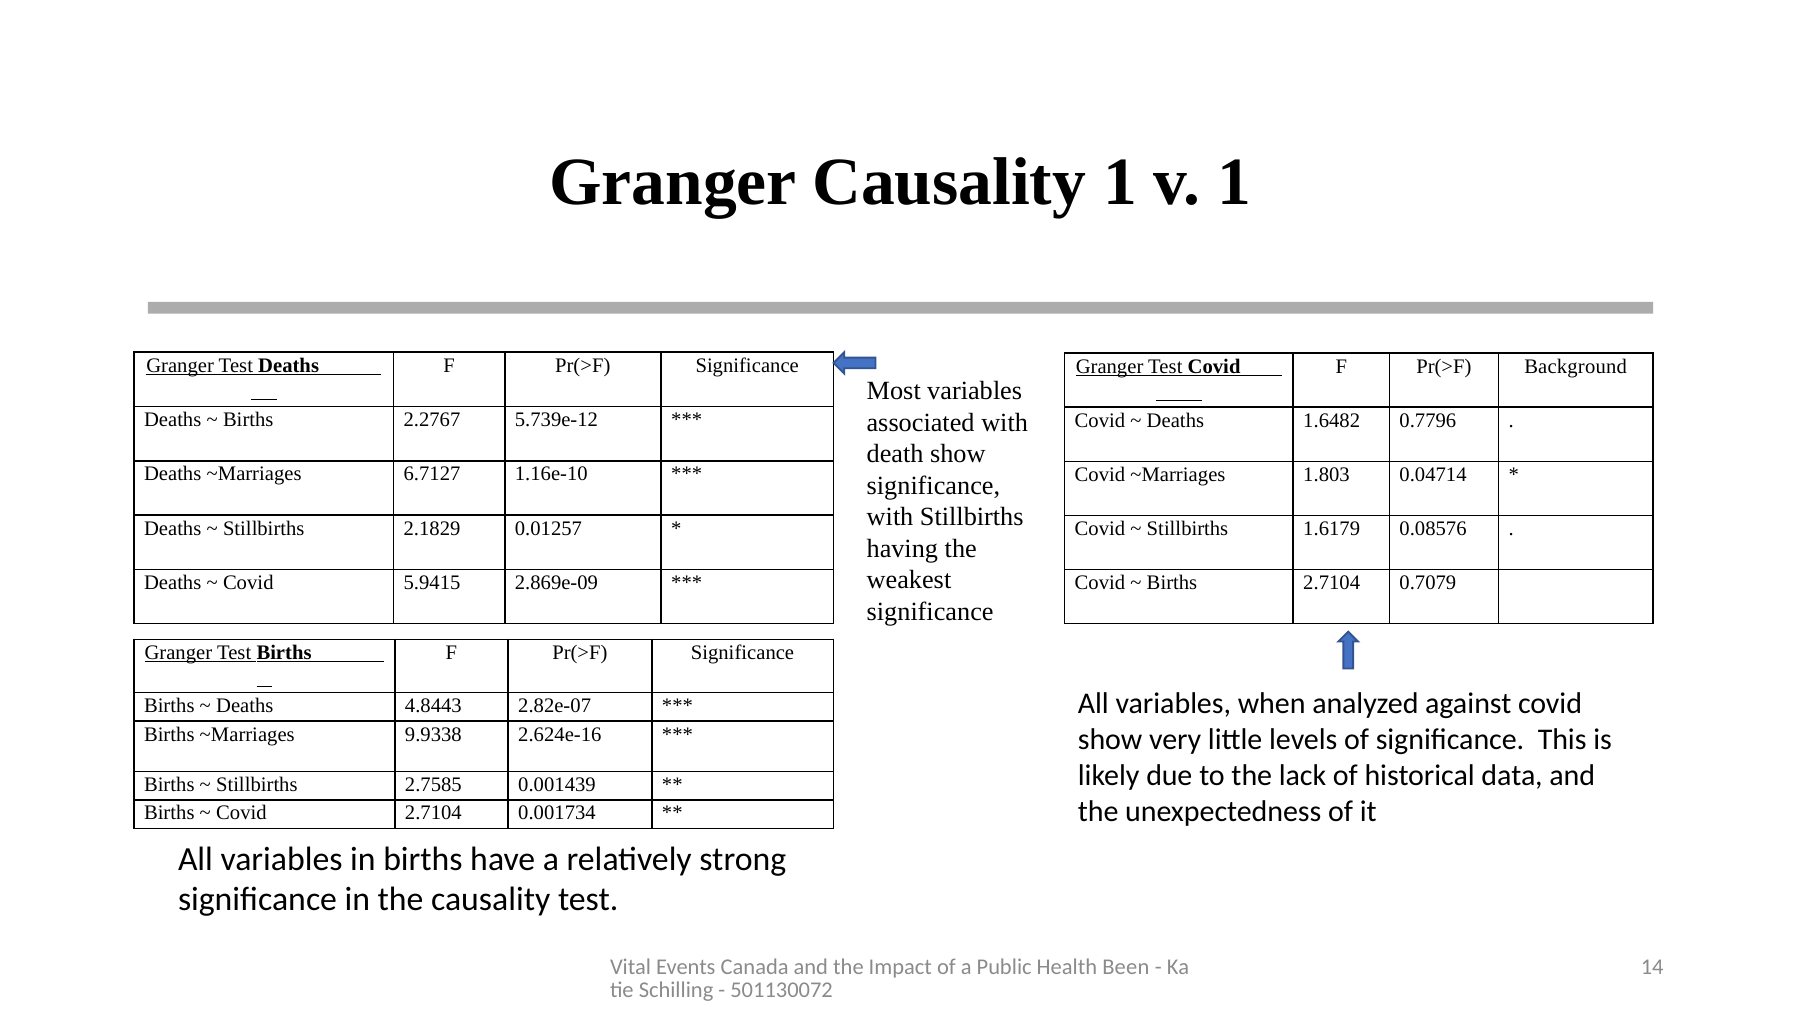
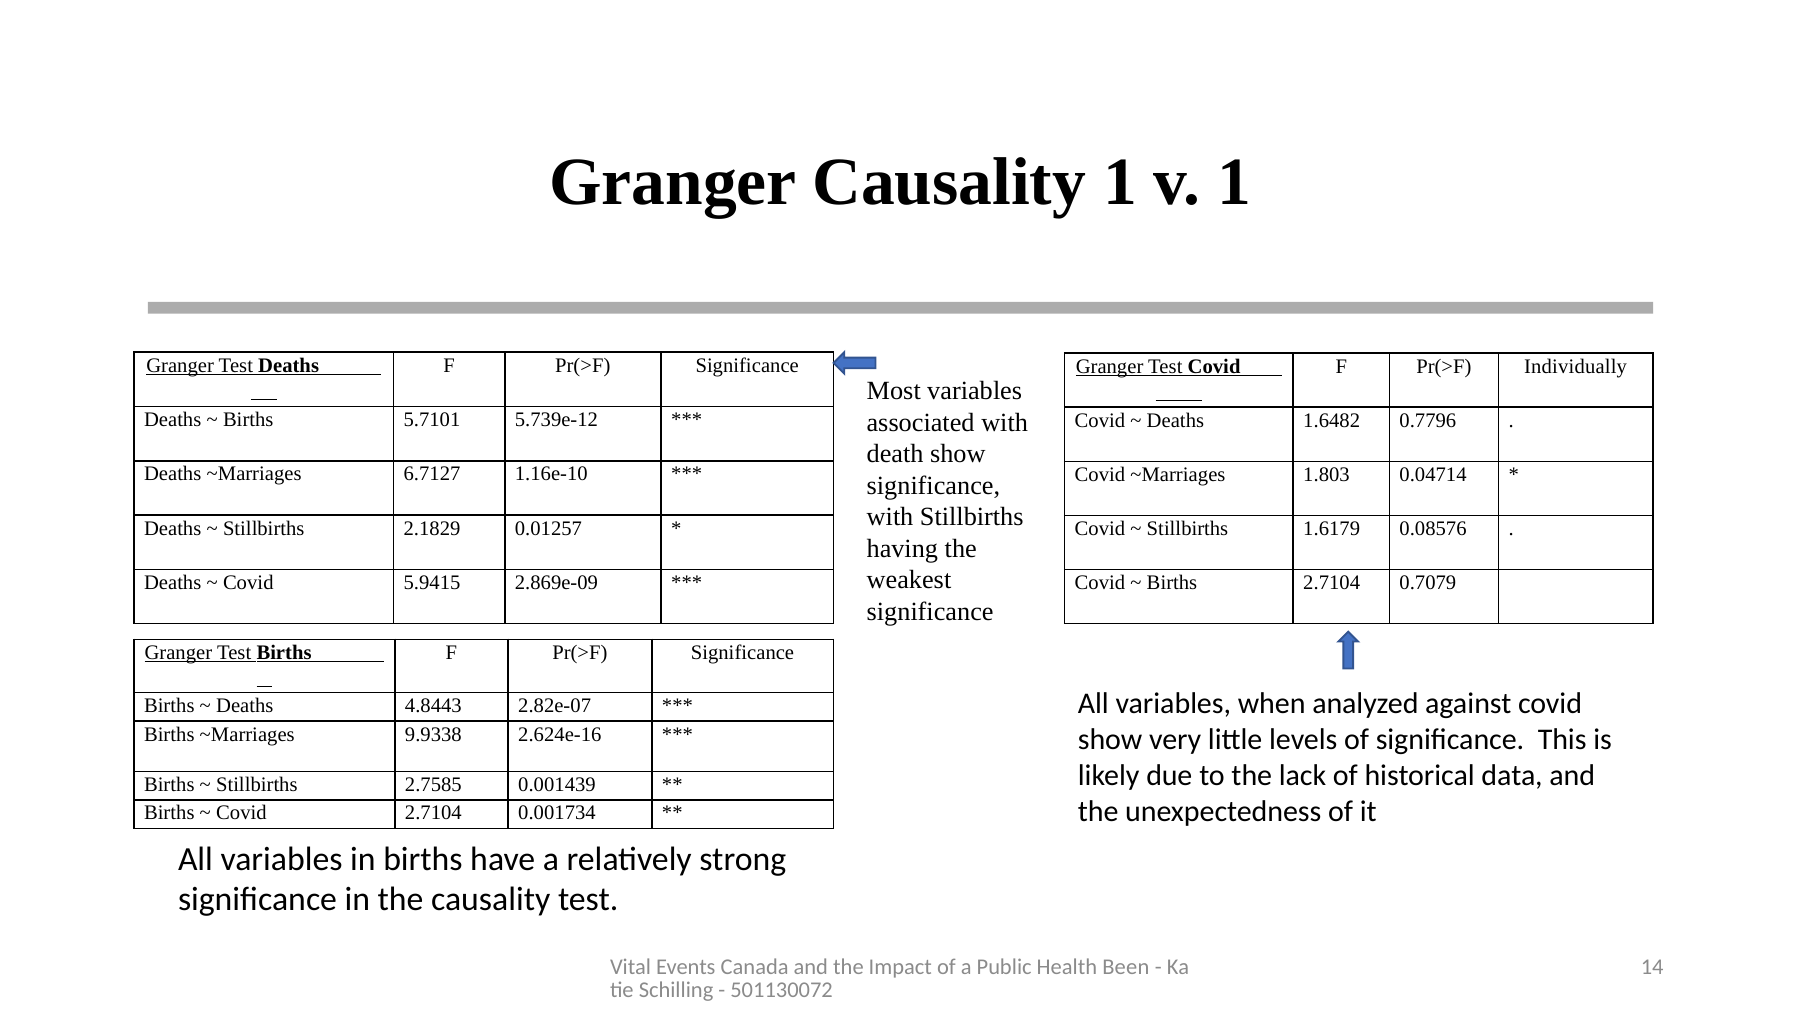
Background: Background -> Individually
2.2767: 2.2767 -> 5.7101
